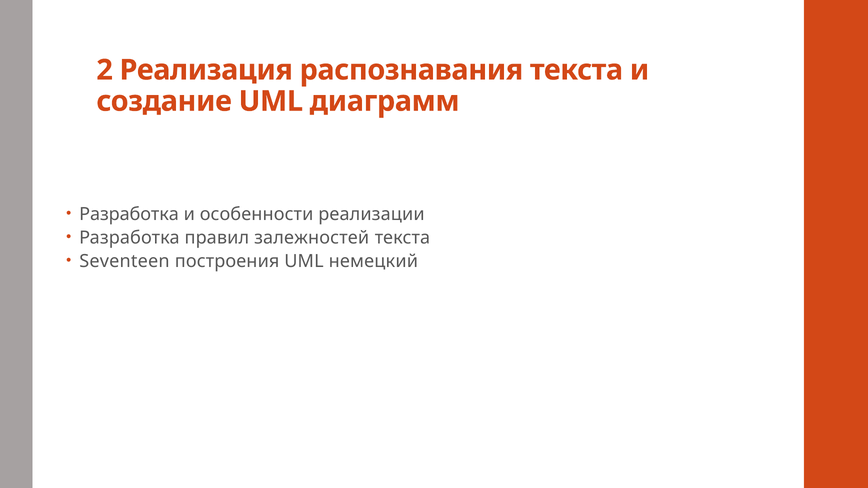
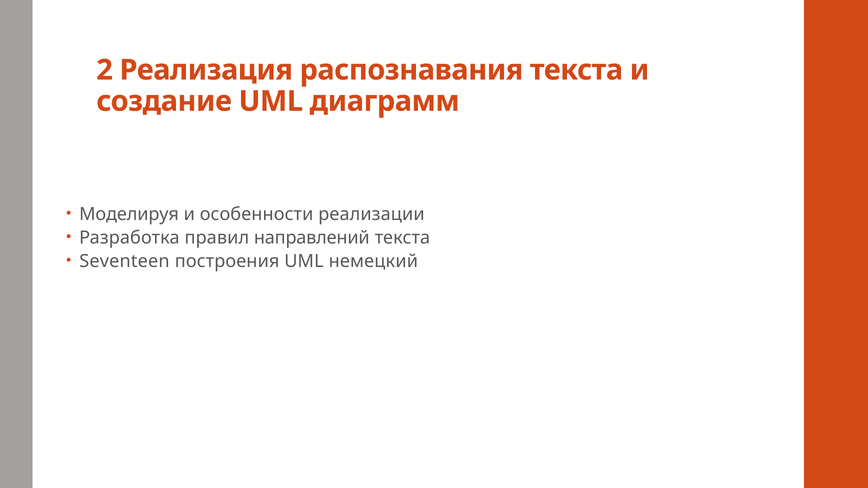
Разработка at (129, 214): Разработка -> Моделируя
залежностей: залежностей -> направлений
